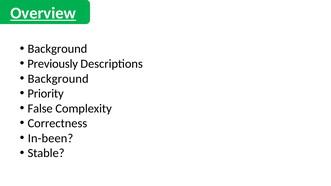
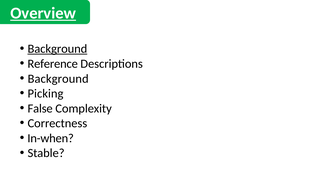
Background at (57, 49) underline: none -> present
Previously: Previously -> Reference
Priority: Priority -> Picking
In-been: In-been -> In-when
